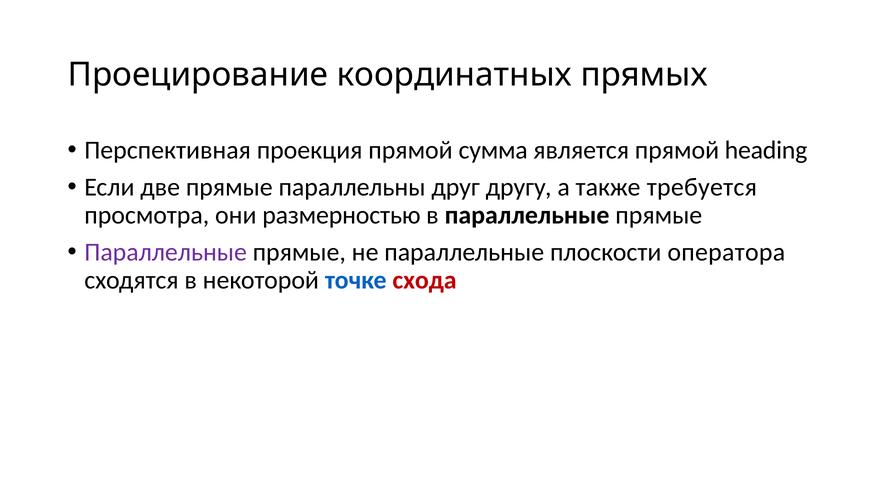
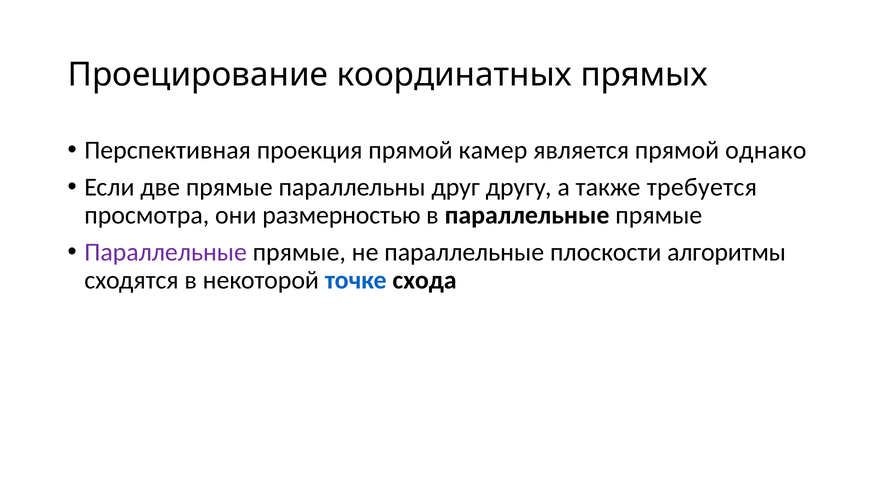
сумма: сумма -> камер
heading: heading -> однако
оператора: оператора -> алгоритмы
схода colour: red -> black
